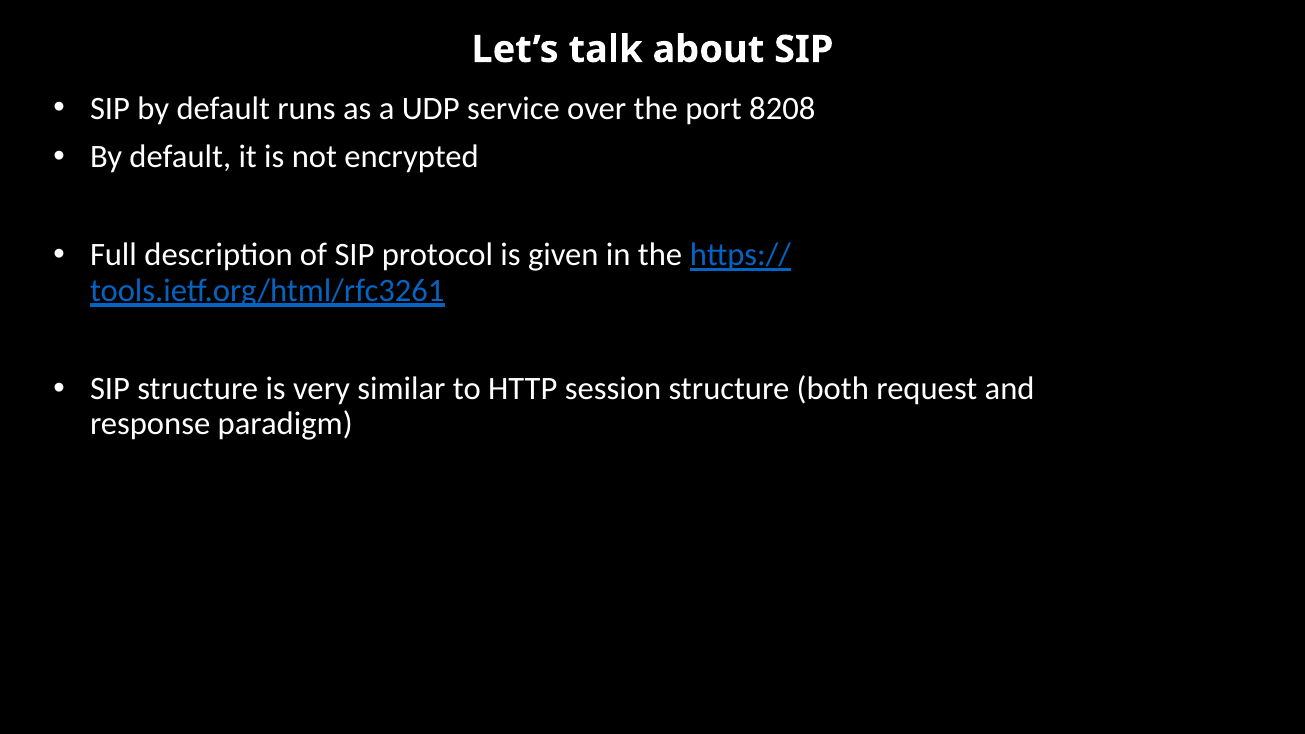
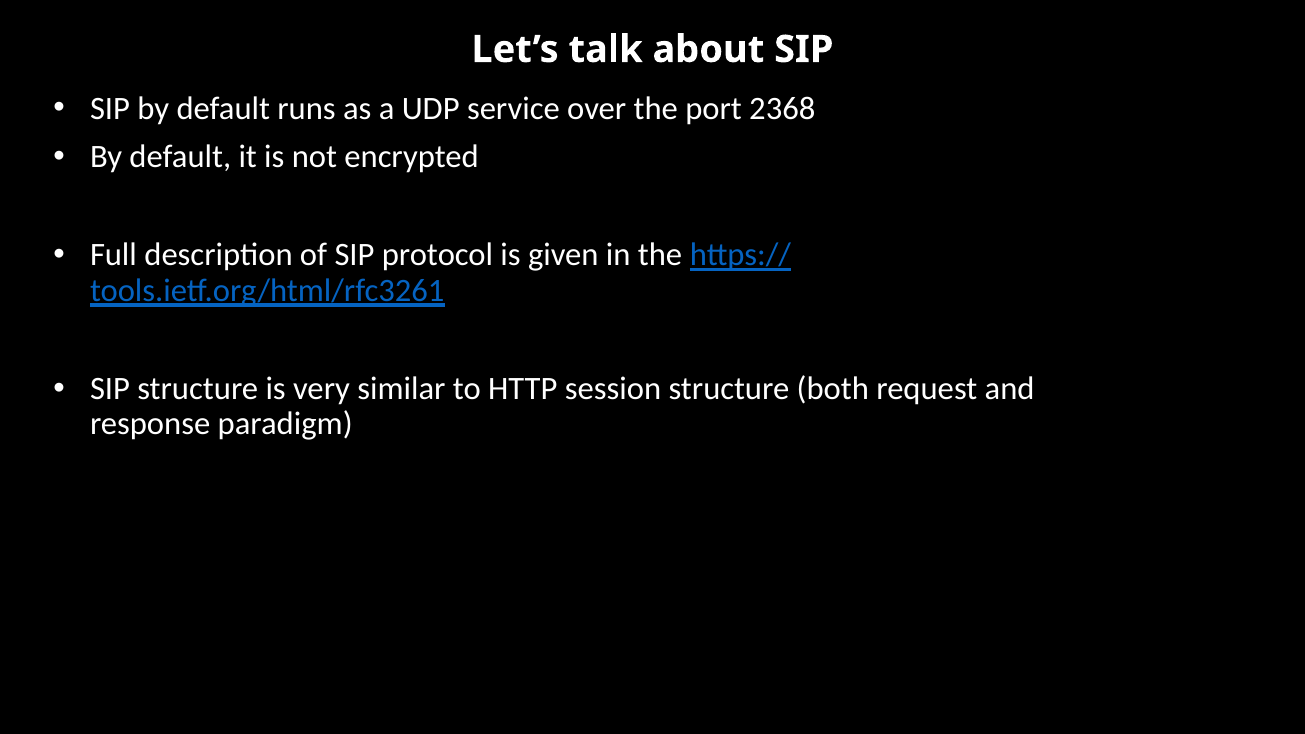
8208: 8208 -> 2368
